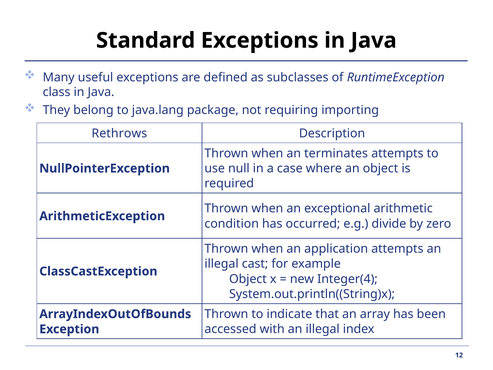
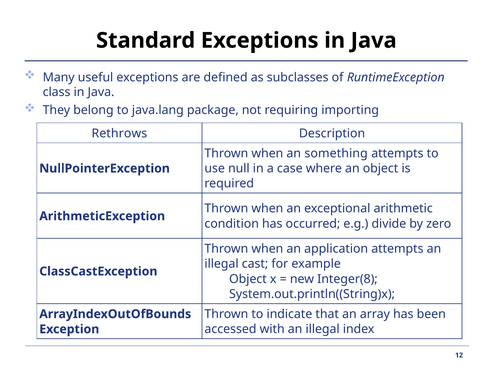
terminates: terminates -> something
Integer(4: Integer(4 -> Integer(8
